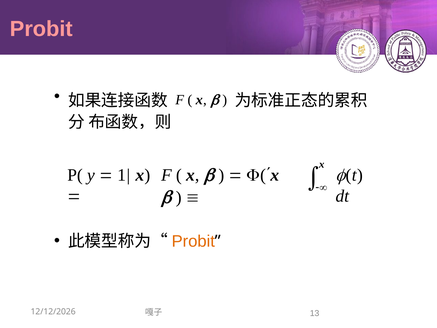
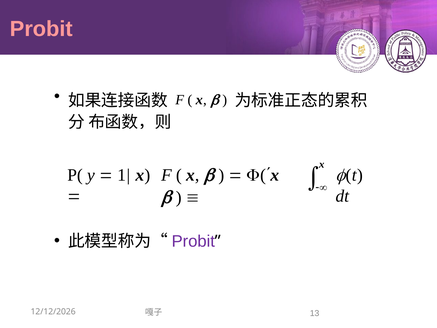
Probit at (193, 241) colour: orange -> purple
